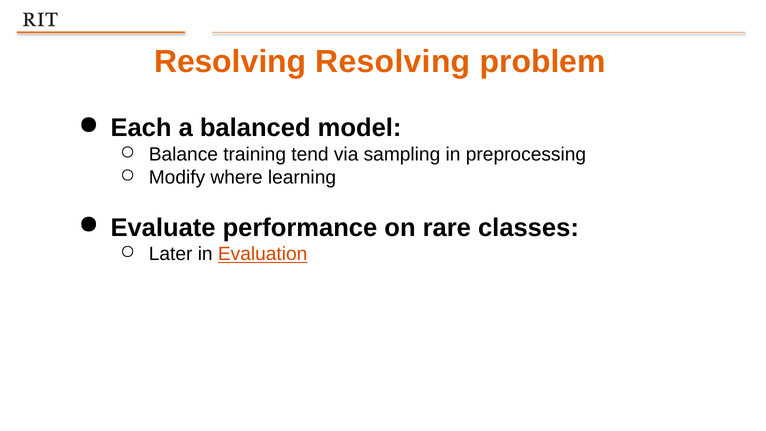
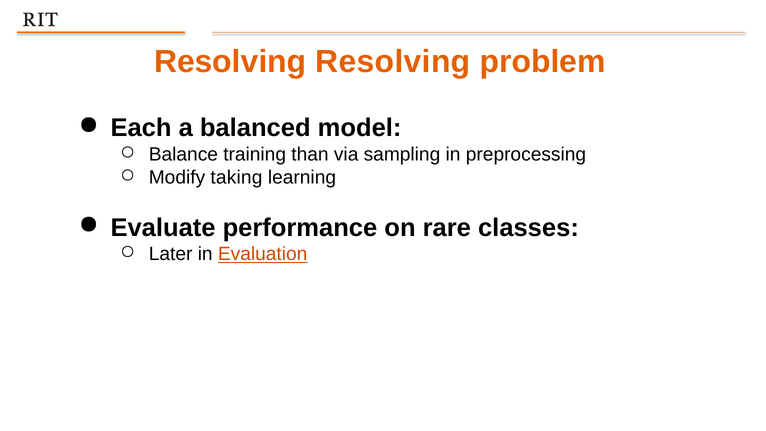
tend: tend -> than
where: where -> taking
